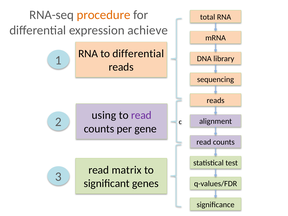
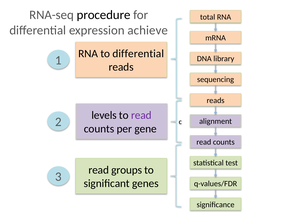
procedure colour: orange -> black
using: using -> levels
matrix: matrix -> groups
